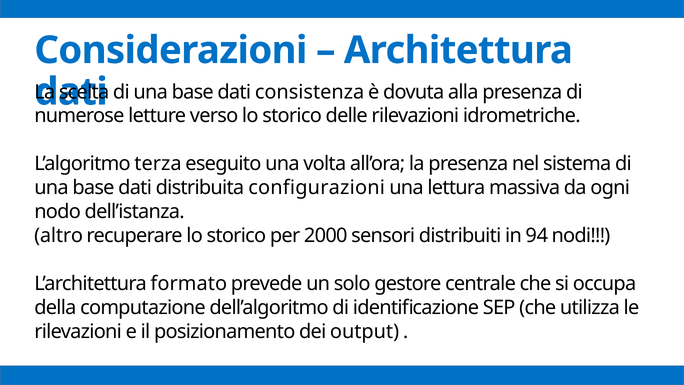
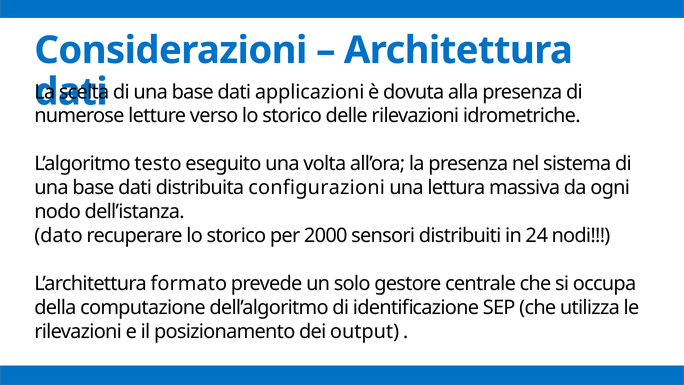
consistenza: consistenza -> applicazioni
terza: terza -> testo
altro: altro -> dato
94: 94 -> 24
